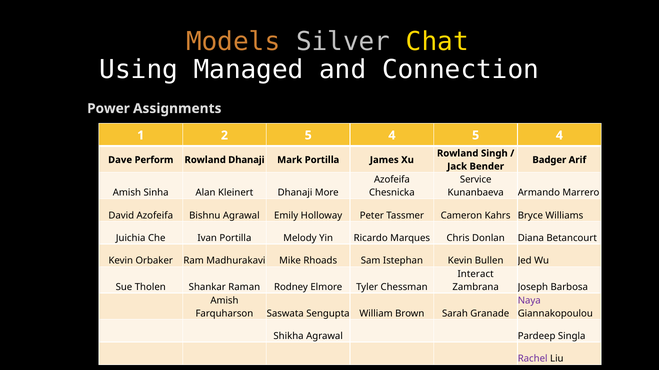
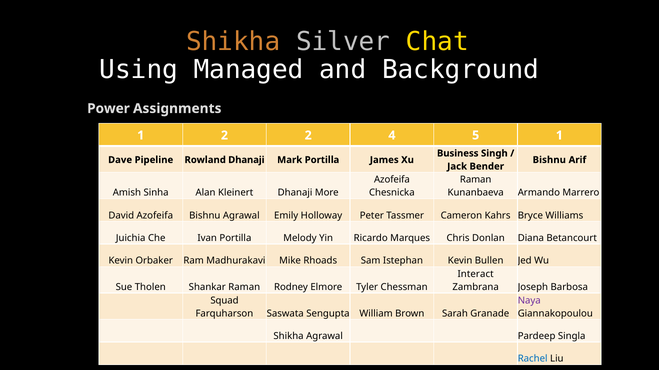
Models at (233, 42): Models -> Shikha
Connection: Connection -> Background
2 5: 5 -> 2
4 5 4: 4 -> 1
Rowland at (458, 154): Rowland -> Business
Perform: Perform -> Pipeline
Badger at (549, 160): Badger -> Bishnu
Service at (476, 180): Service -> Raman
Amish at (224, 301): Amish -> Squad
Rachel colour: purple -> blue
